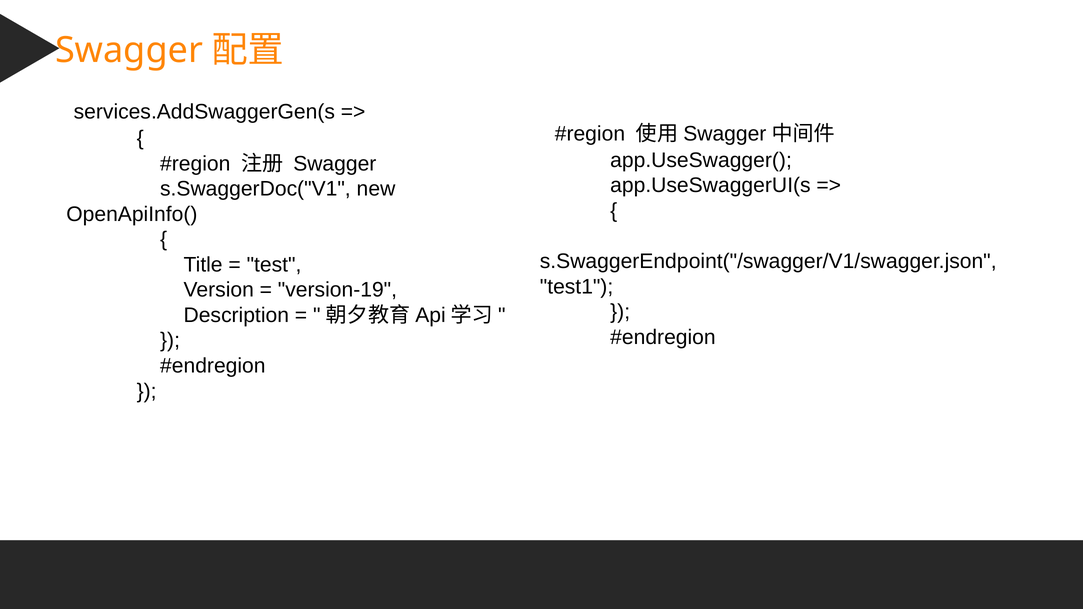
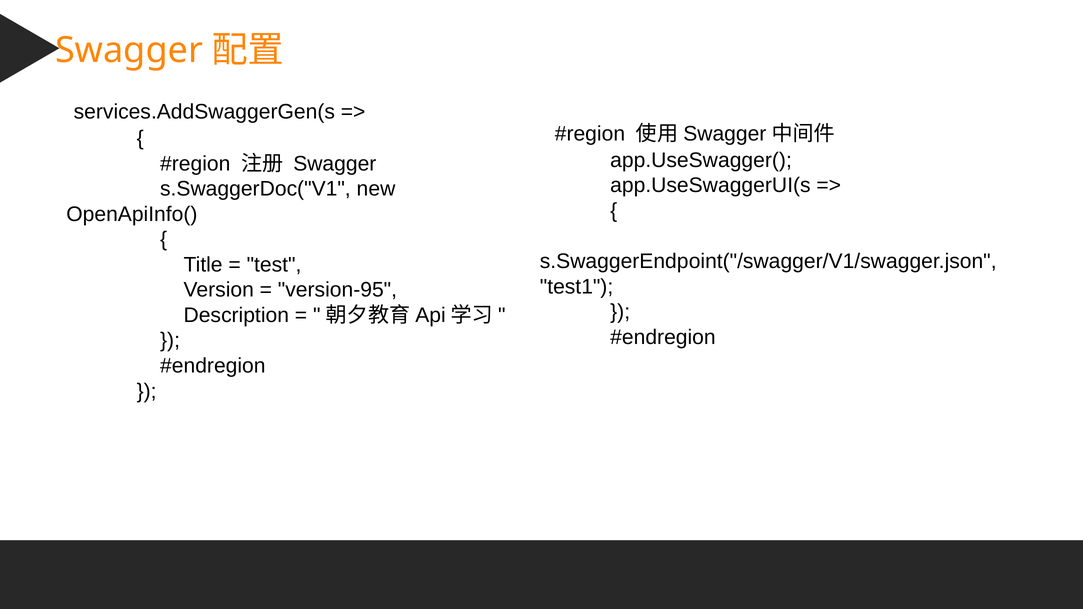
version-19: version-19 -> version-95
